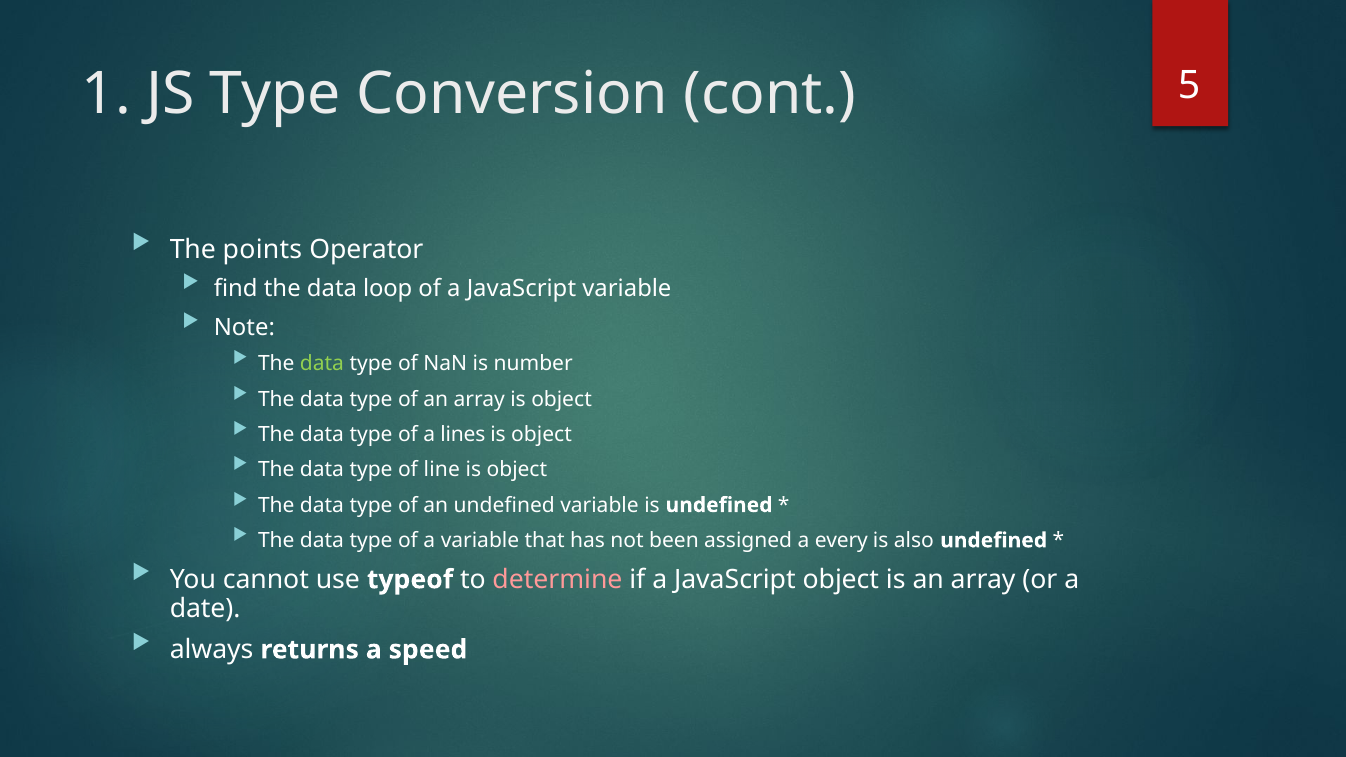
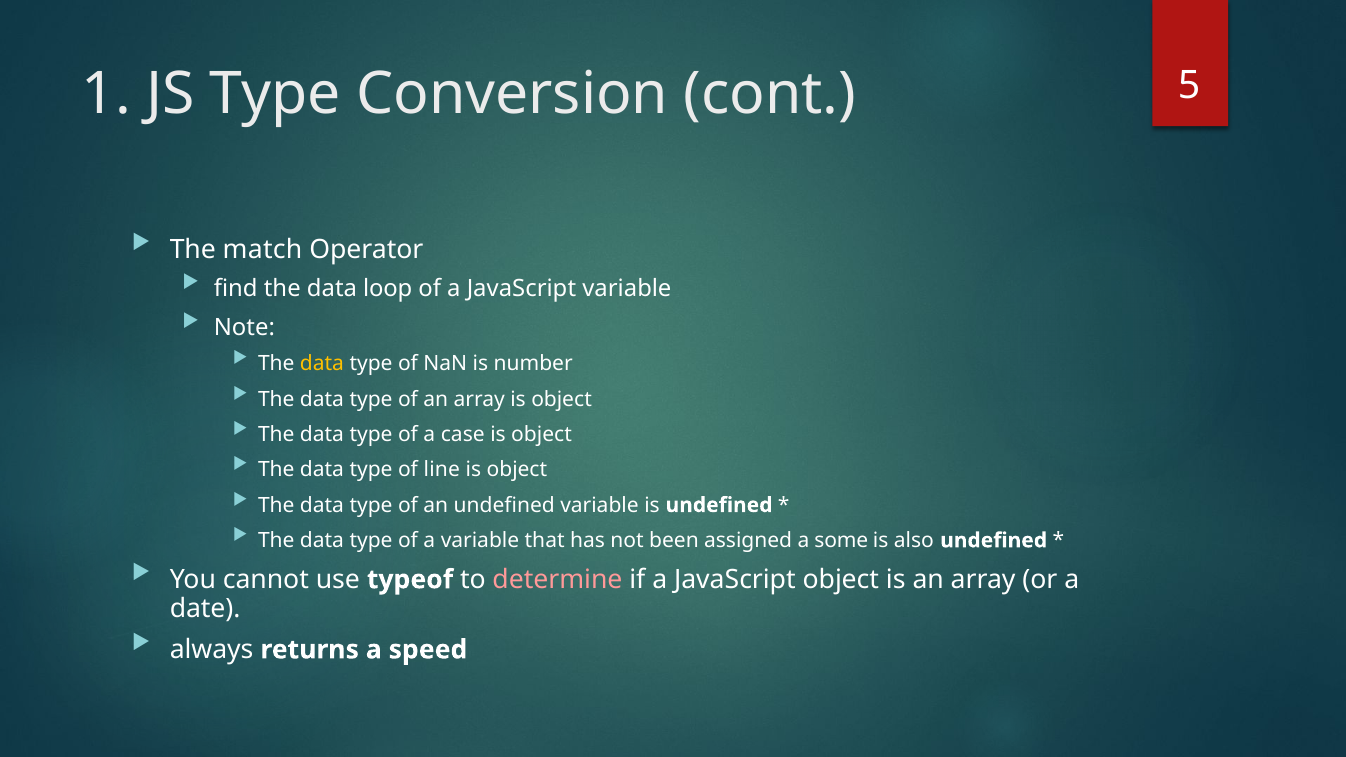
points: points -> match
data at (322, 364) colour: light green -> yellow
lines: lines -> case
every: every -> some
